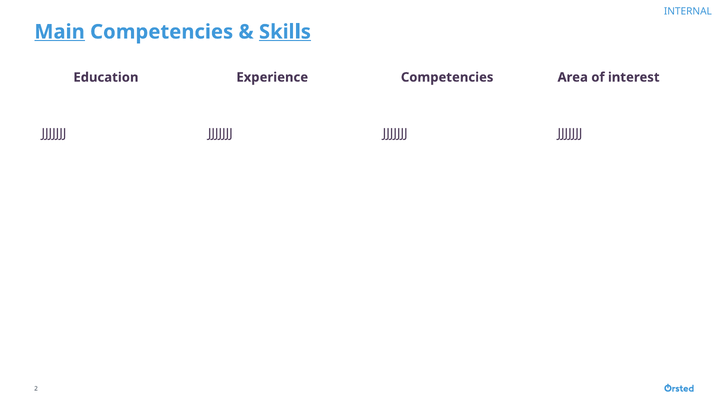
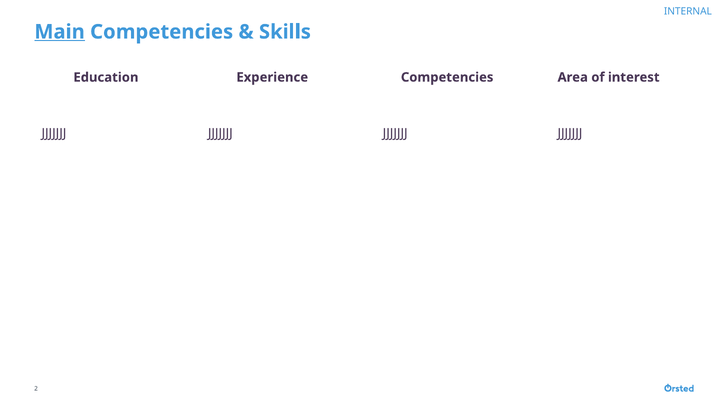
Skills underline: present -> none
